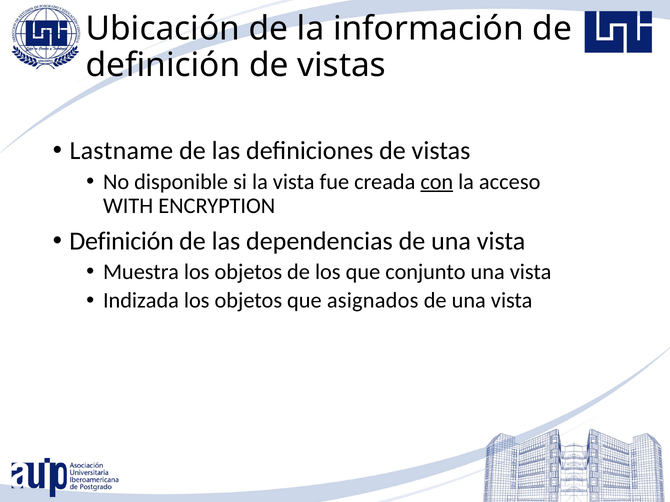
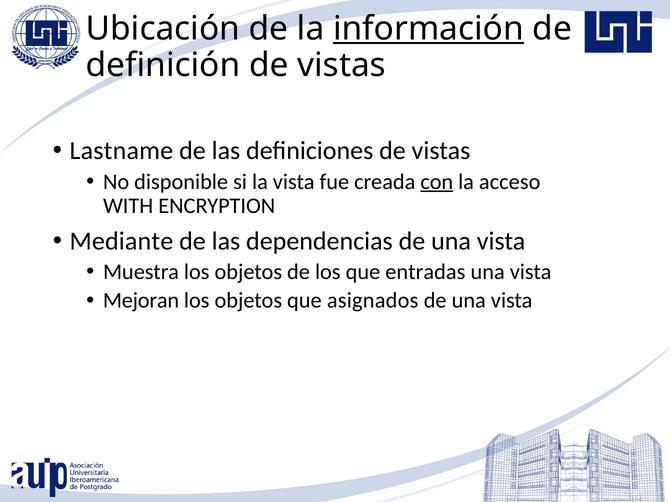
información underline: none -> present
Definición at (122, 241): Definición -> Mediante
conjunto: conjunto -> entradas
Indizada: Indizada -> Mejoran
